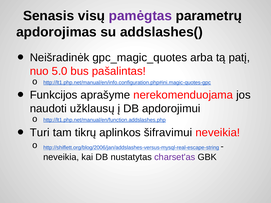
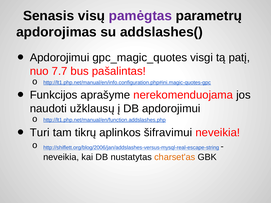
Neišradinėk at (60, 58): Neišradinėk -> Apdorojimui
arba: arba -> visgi
5.0: 5.0 -> 7.7
charset'as colour: purple -> orange
